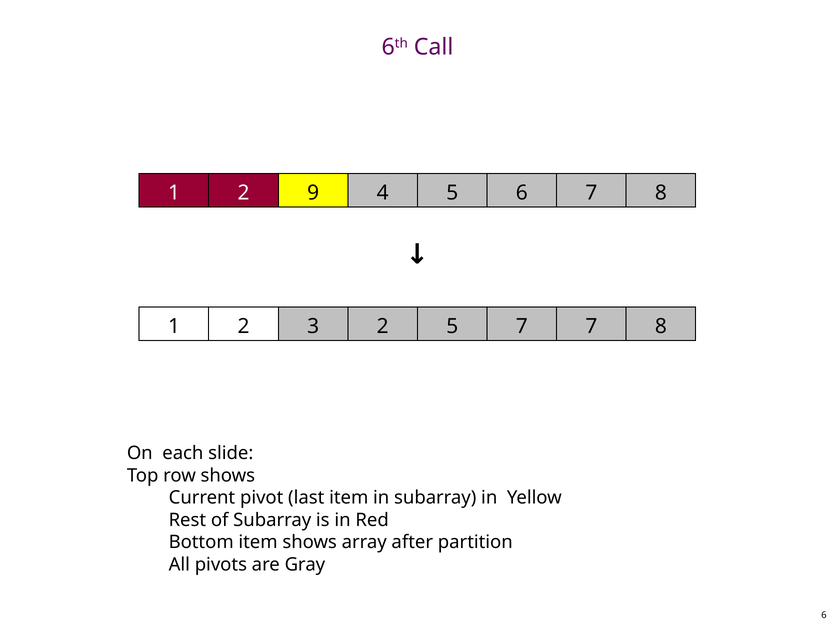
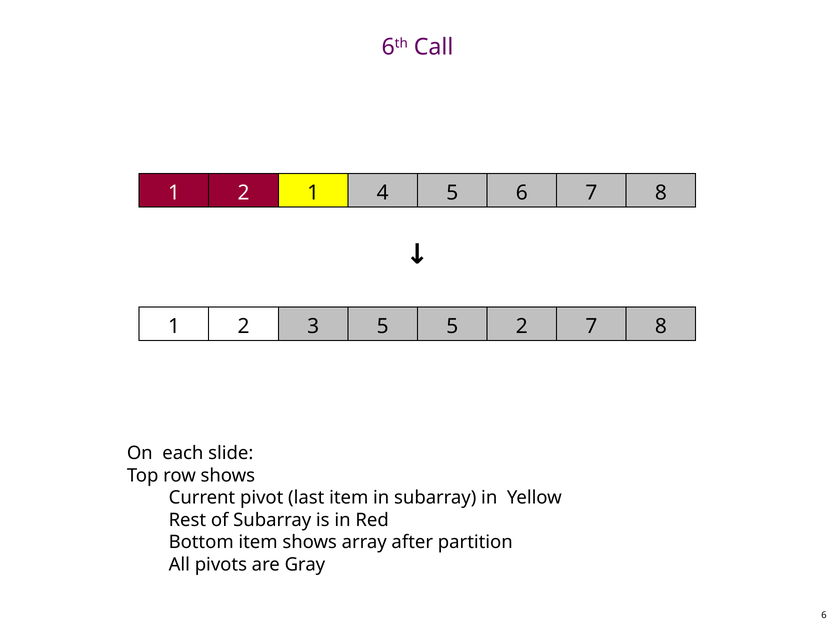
2 9: 9 -> 1
3 2: 2 -> 5
5 7: 7 -> 2
